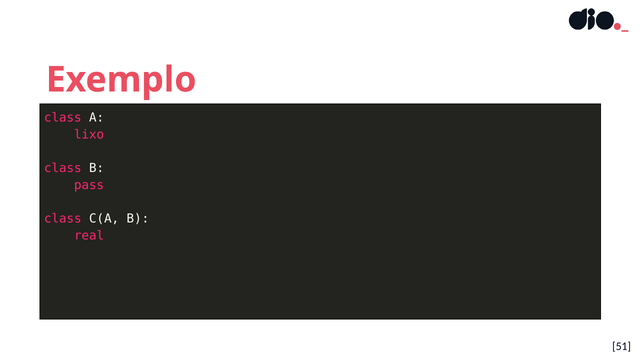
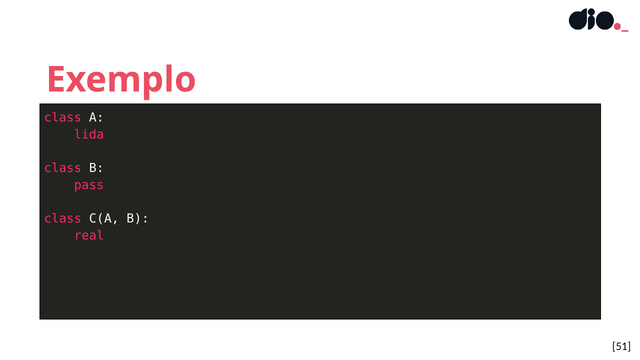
lixo: lixo -> lida
